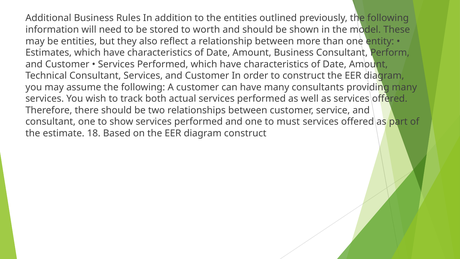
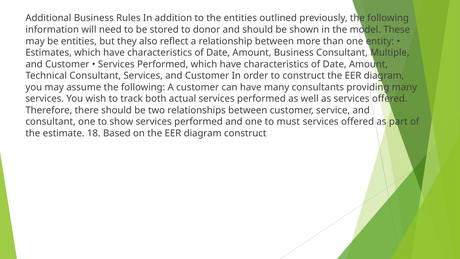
worth: worth -> donor
Perform: Perform -> Multiple
